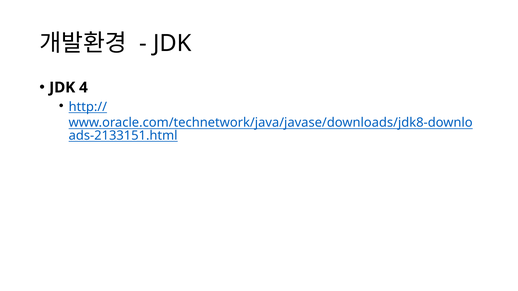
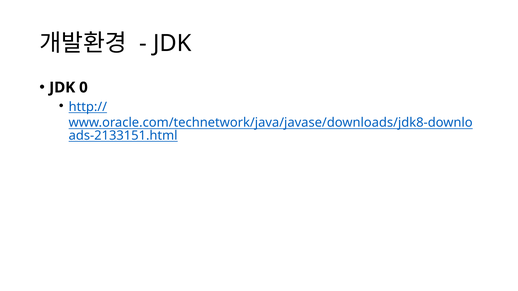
4: 4 -> 0
